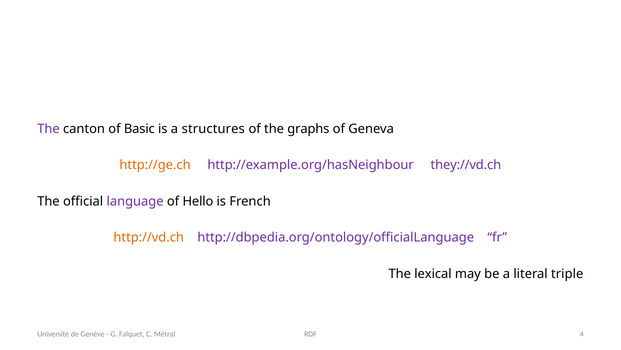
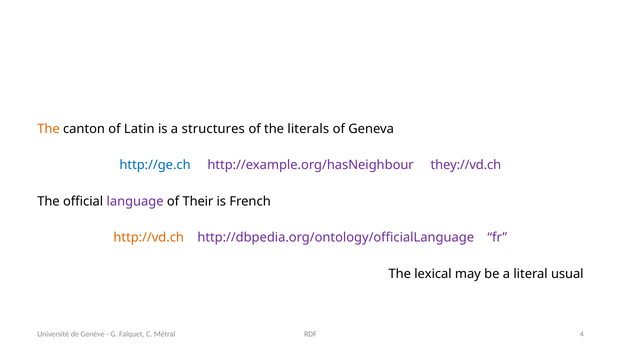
The at (48, 129) colour: purple -> orange
Basic: Basic -> Latin
graphs: graphs -> literals
http://ge.ch colour: orange -> blue
Hello: Hello -> Their
triple: triple -> usual
